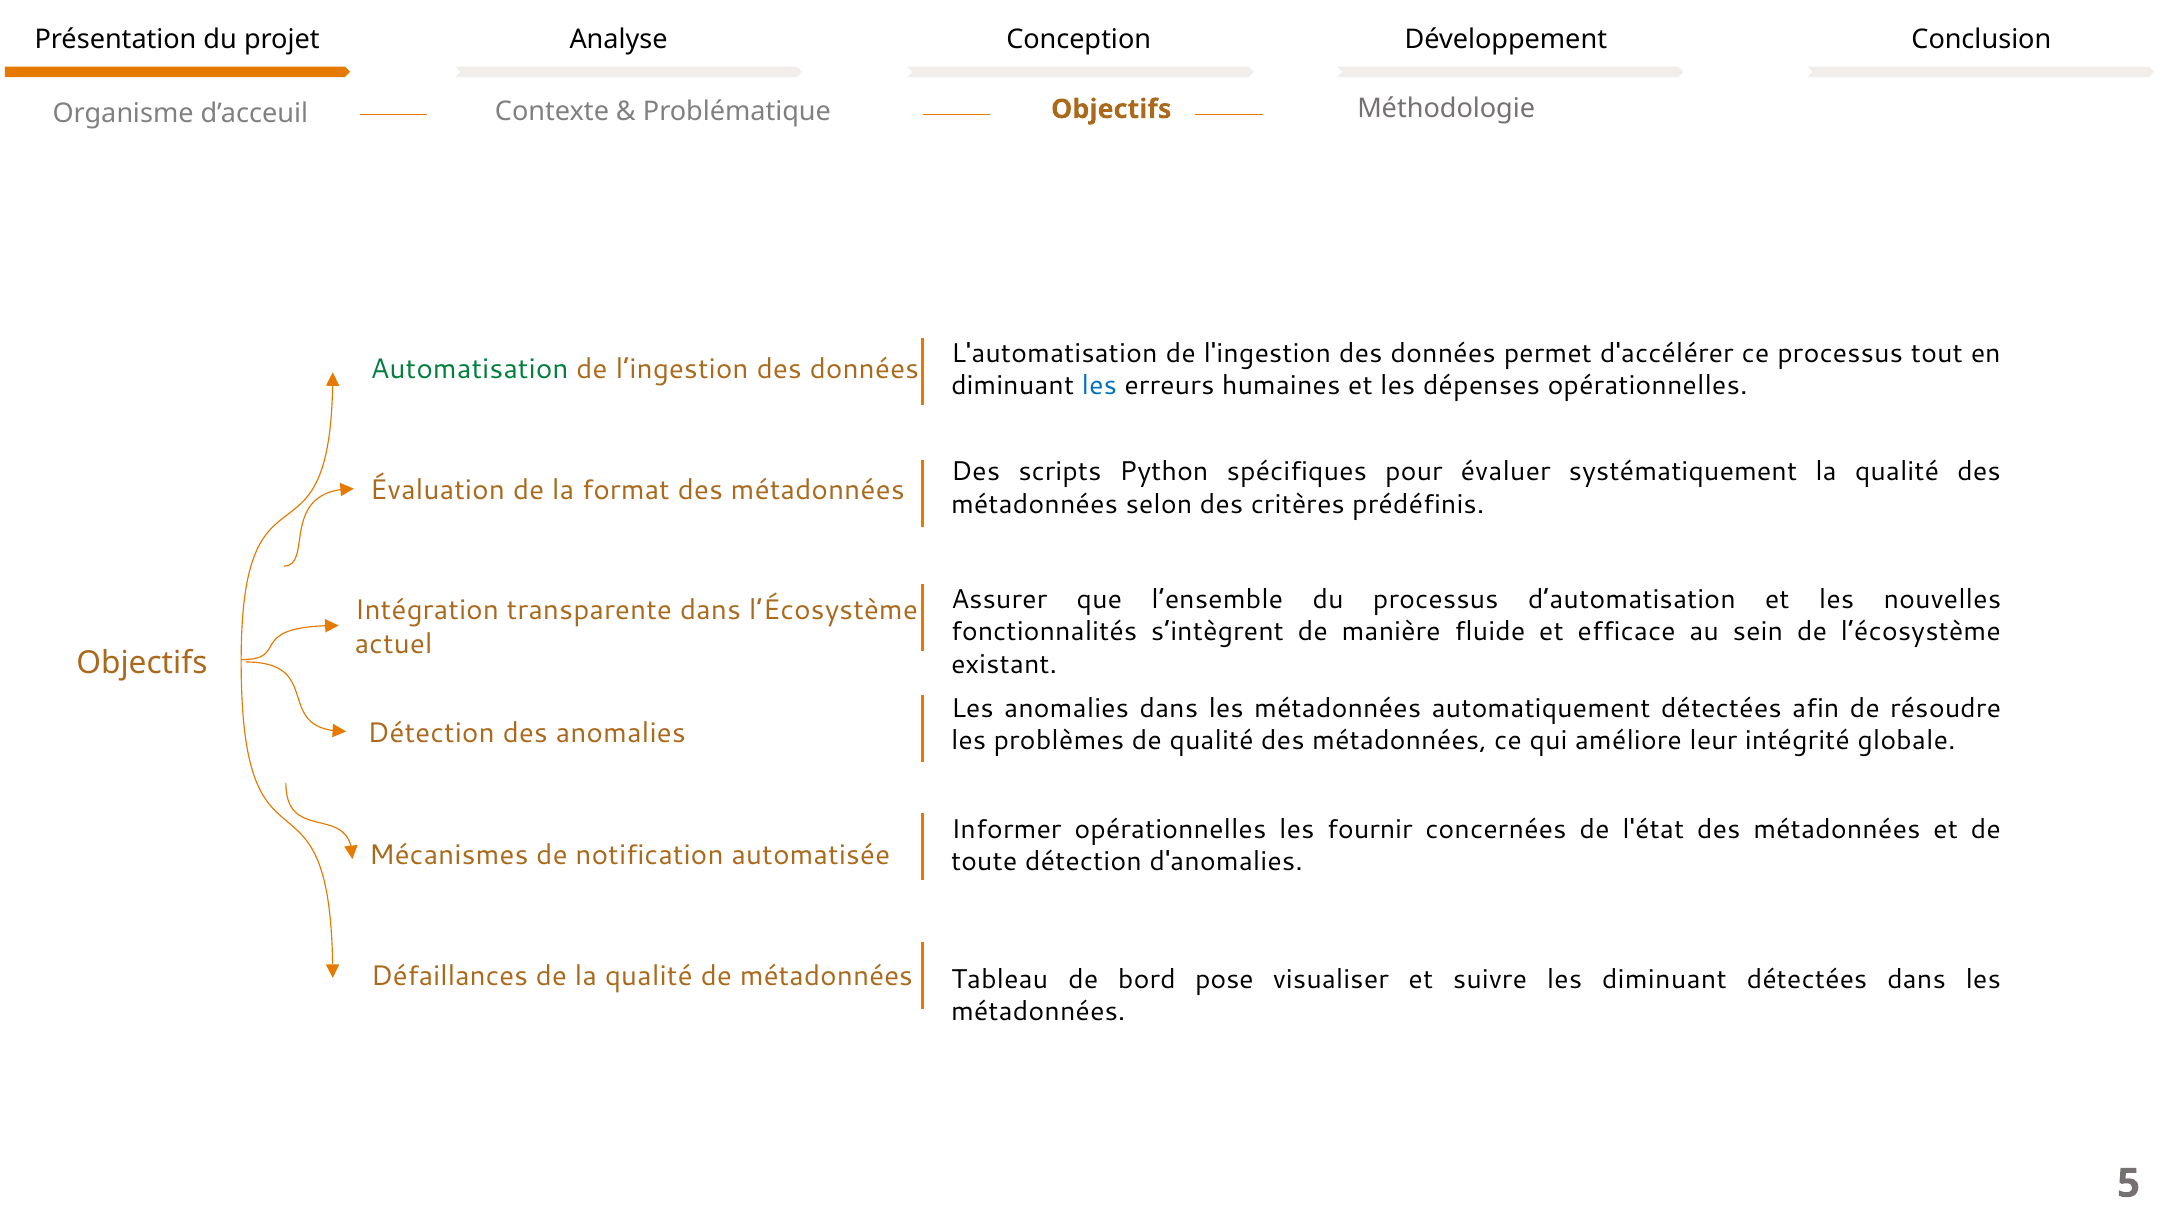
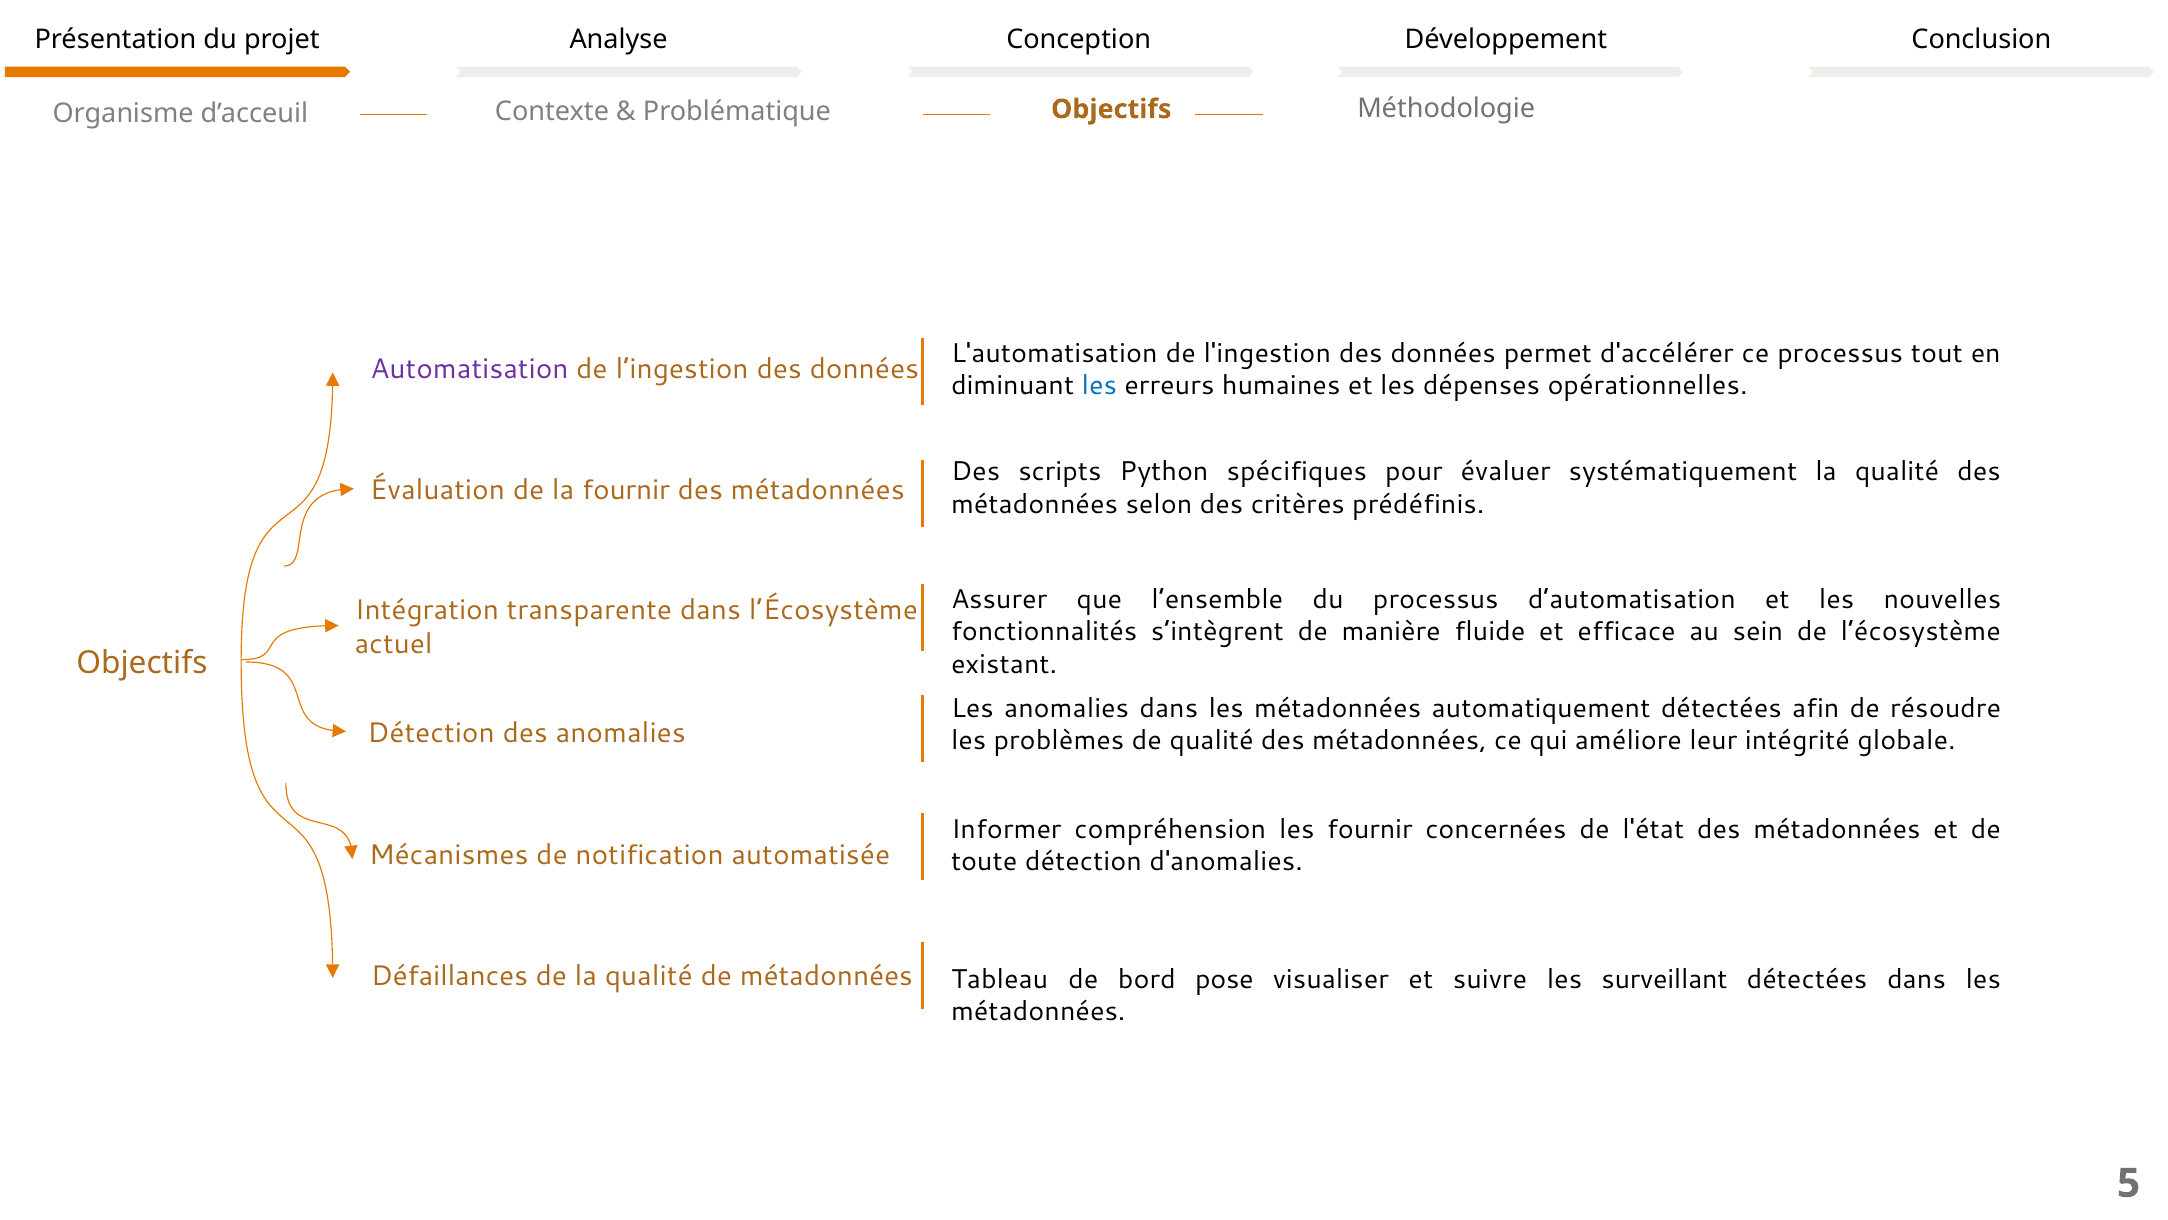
Automatisation colour: green -> purple
la format: format -> fournir
Informer opérationnelles: opérationnelles -> compréhension
les diminuant: diminuant -> surveillant
